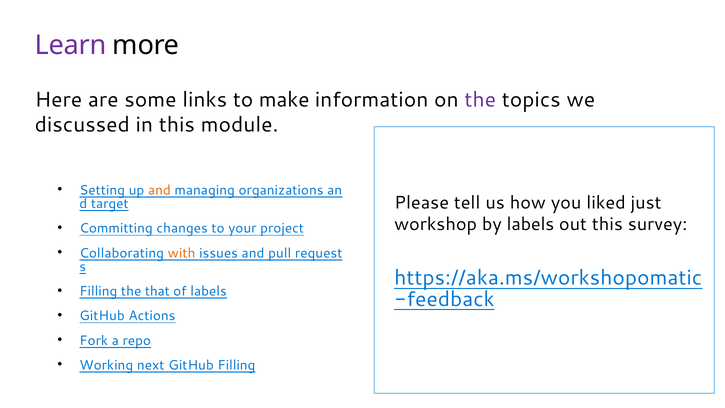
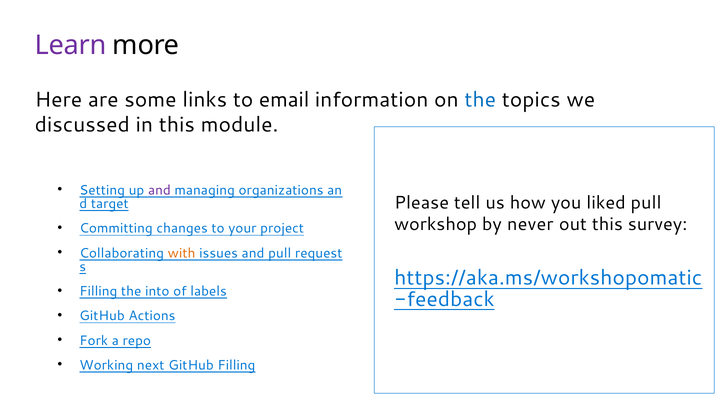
make: make -> email
the at (480, 99) colour: purple -> blue
and at (159, 190) colour: orange -> purple
liked just: just -> pull
by labels: labels -> never
that: that -> into
